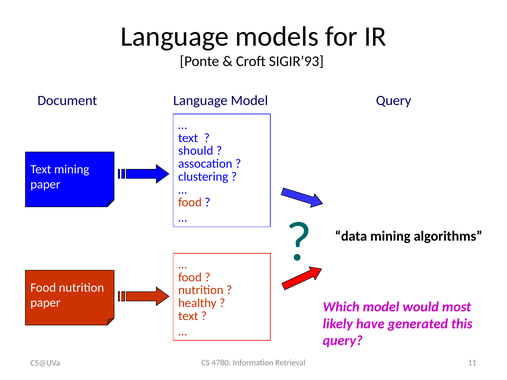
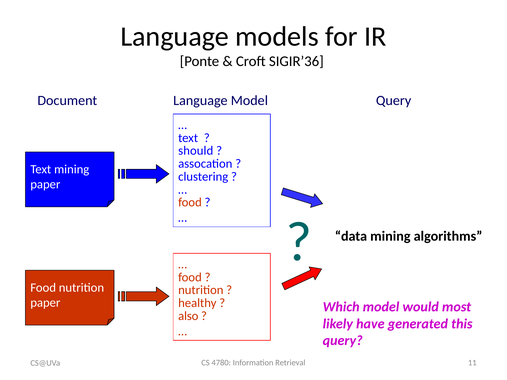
SIGIR’93: SIGIR’93 -> SIGIR’36
text at (188, 316): text -> also
